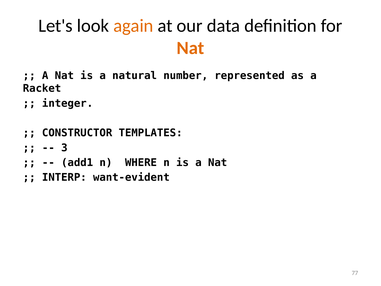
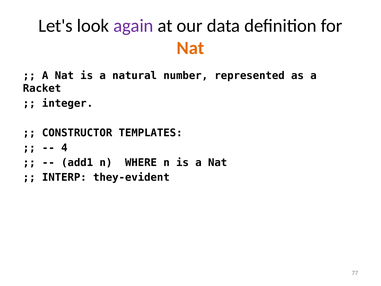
again colour: orange -> purple
3: 3 -> 4
want-evident: want-evident -> they-evident
